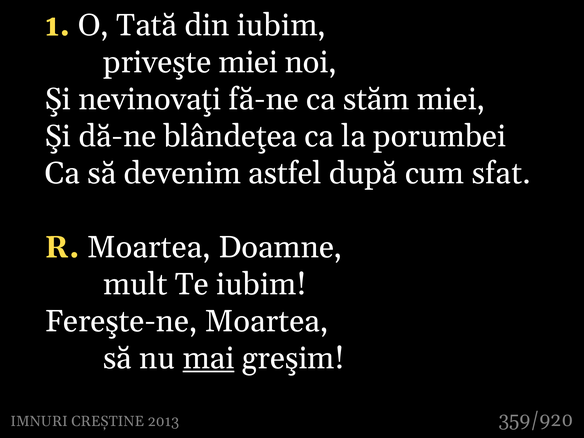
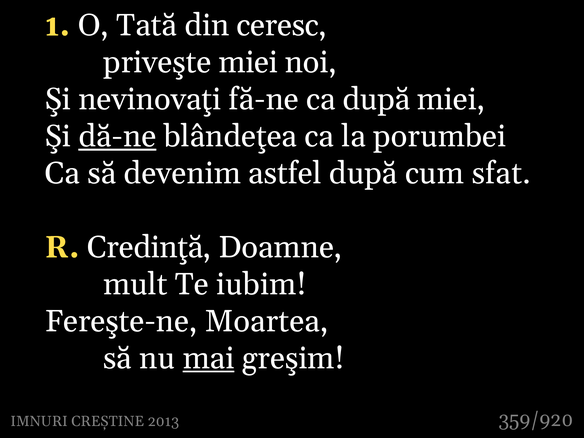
din iubim: iubim -> ceresc
ca stăm: stăm -> după
dă-ne underline: none -> present
R Moartea: Moartea -> Credinţă
